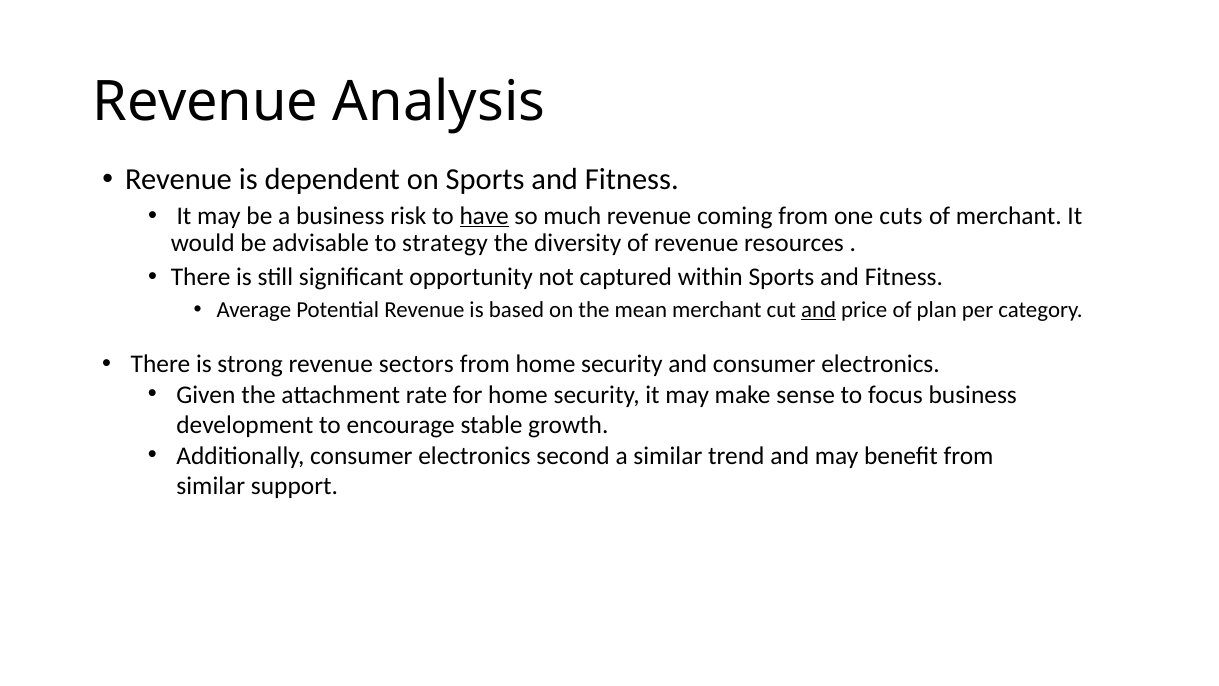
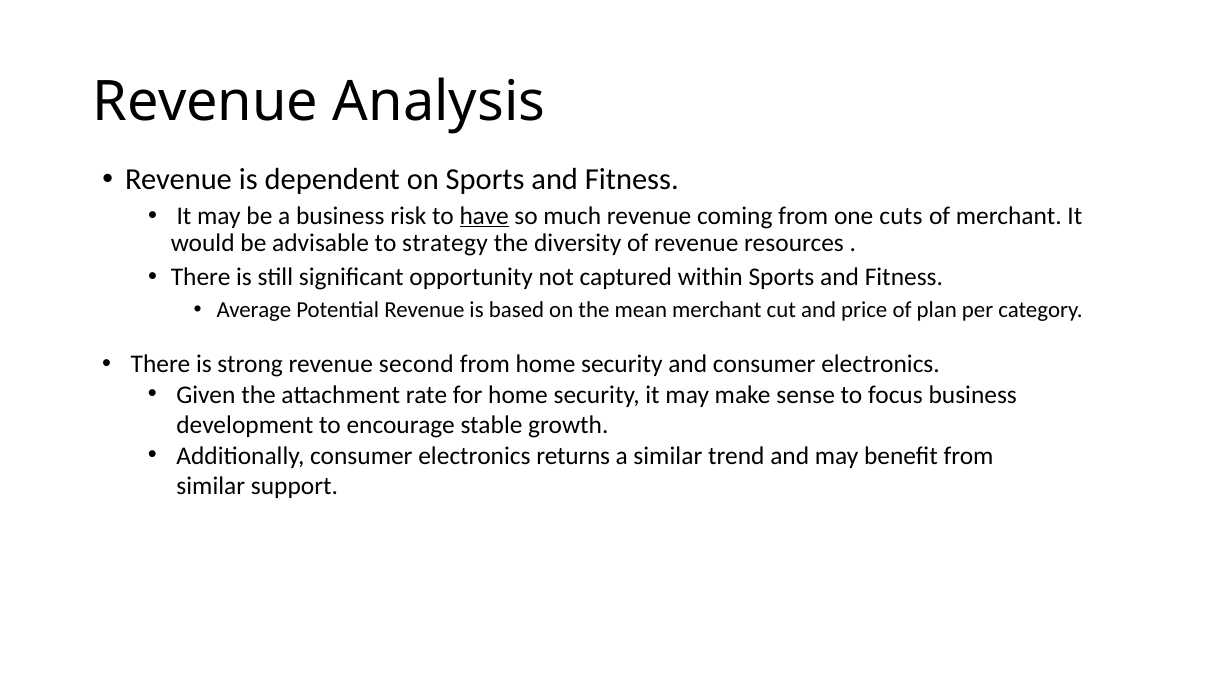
and at (819, 309) underline: present -> none
sectors: sectors -> second
second: second -> returns
